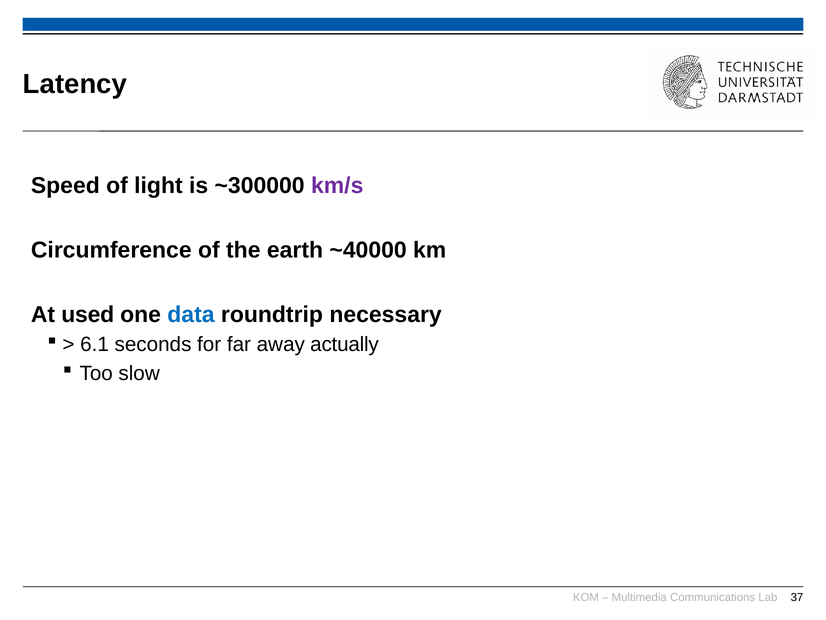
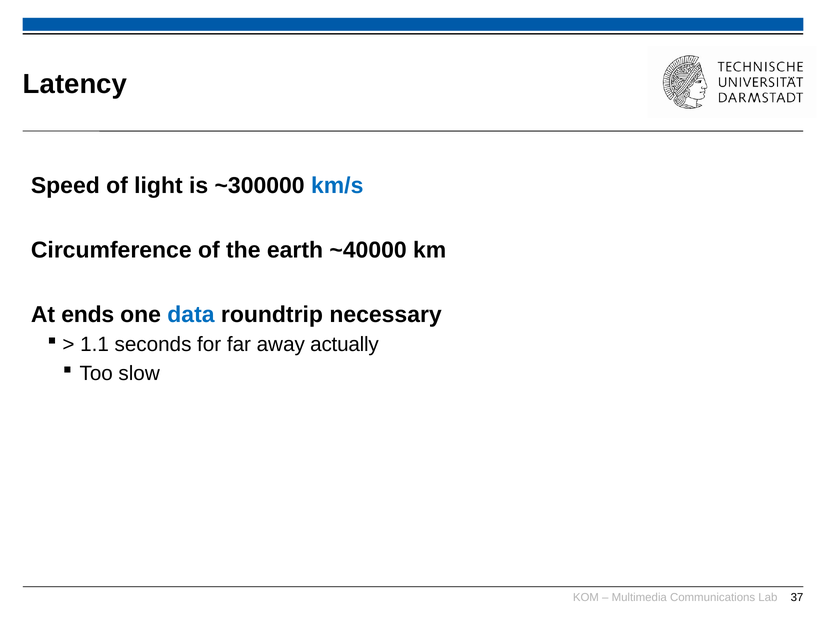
km/s colour: purple -> blue
used: used -> ends
6.1: 6.1 -> 1.1
